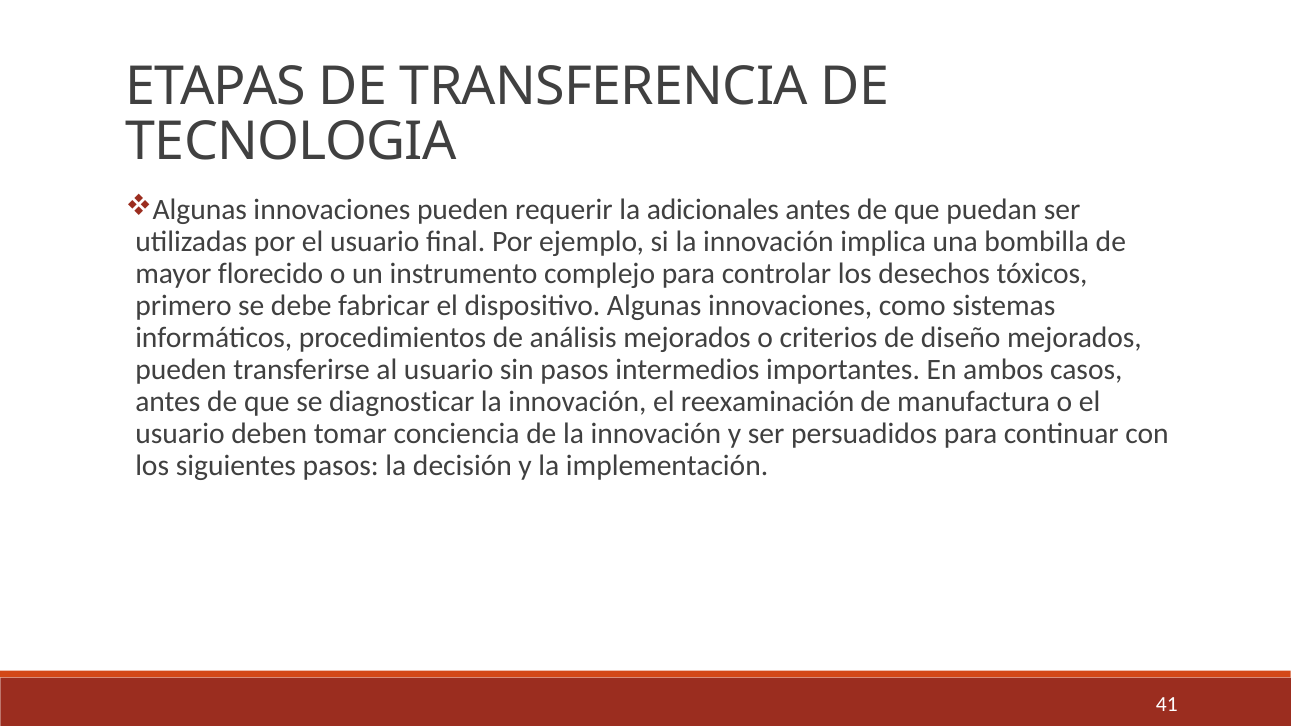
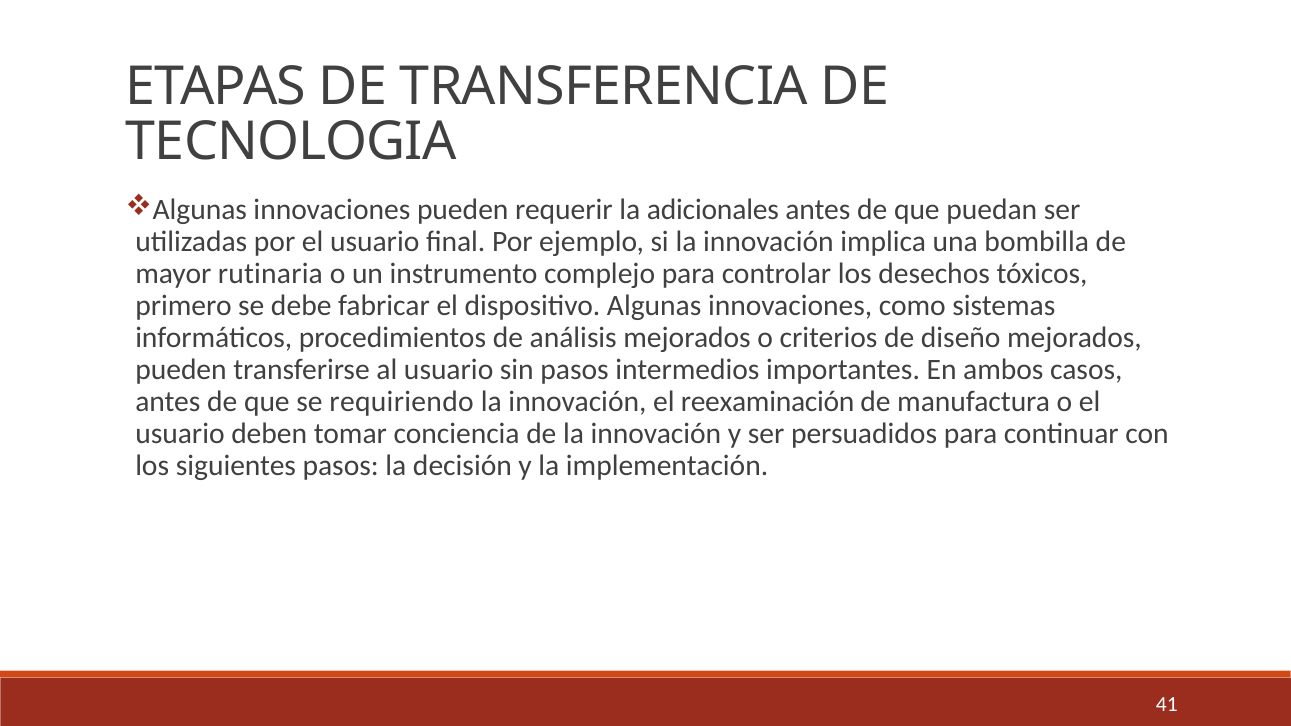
florecido: florecido -> rutinaria
diagnosticar: diagnosticar -> requiriendo
